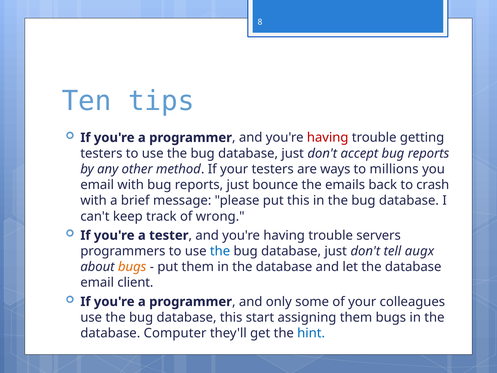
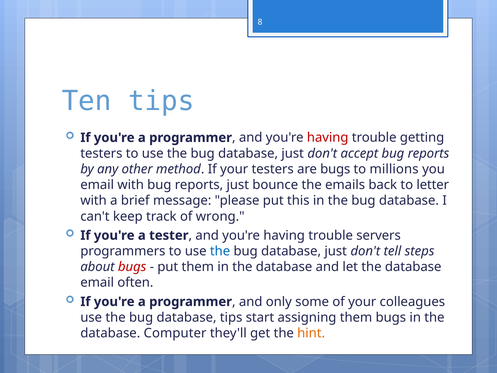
are ways: ways -> bugs
crash: crash -> letter
augx: augx -> steps
bugs at (132, 267) colour: orange -> red
client: client -> often
database this: this -> tips
hint colour: blue -> orange
